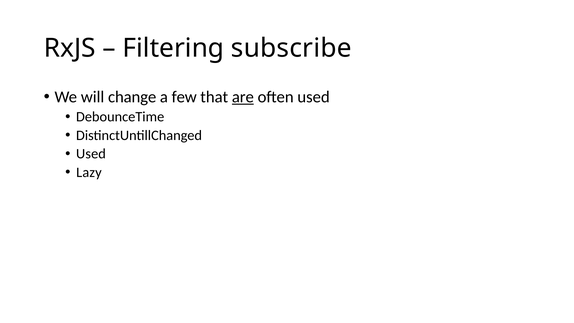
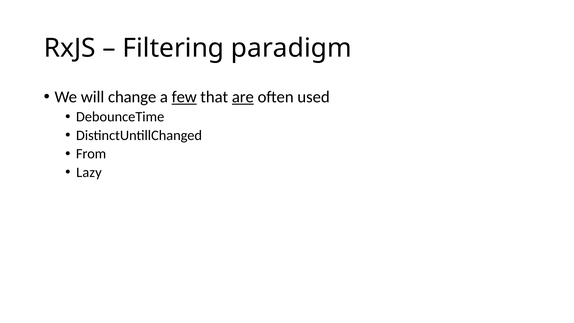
subscribe: subscribe -> paradigm
few underline: none -> present
Used at (91, 154): Used -> From
